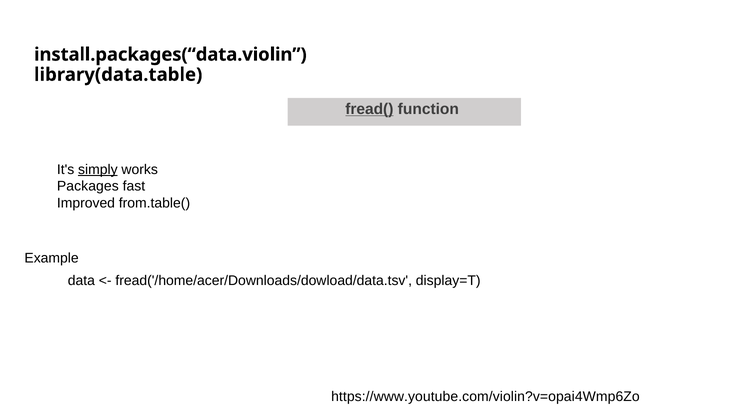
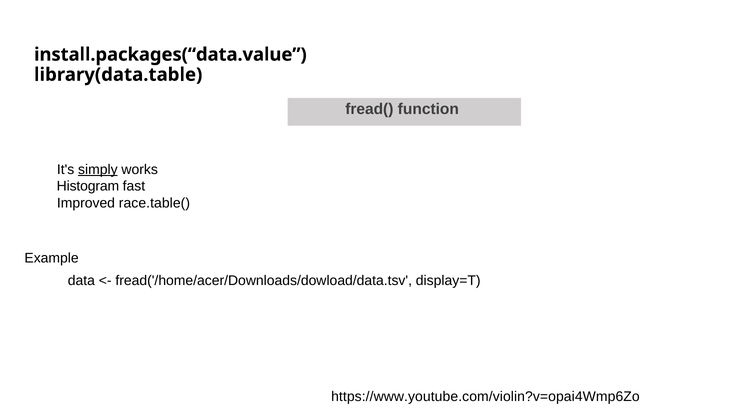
install.packages(“data.violin: install.packages(“data.violin -> install.packages(“data.value
fread( underline: present -> none
Packages: Packages -> Histogram
from.table(: from.table( -> race.table(
